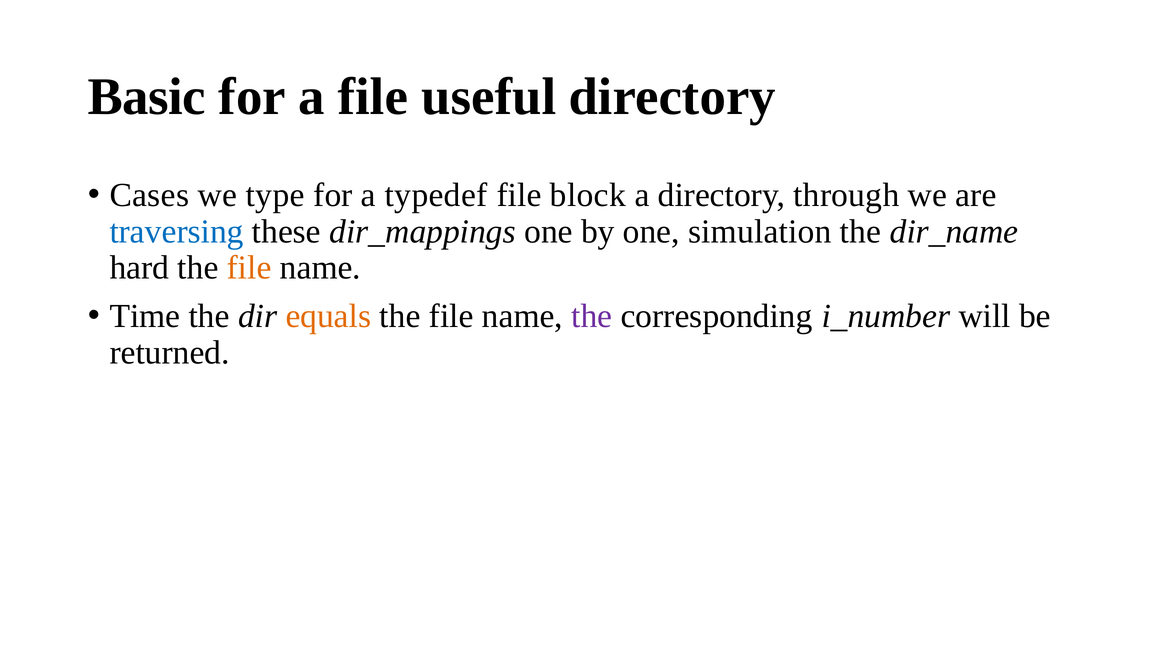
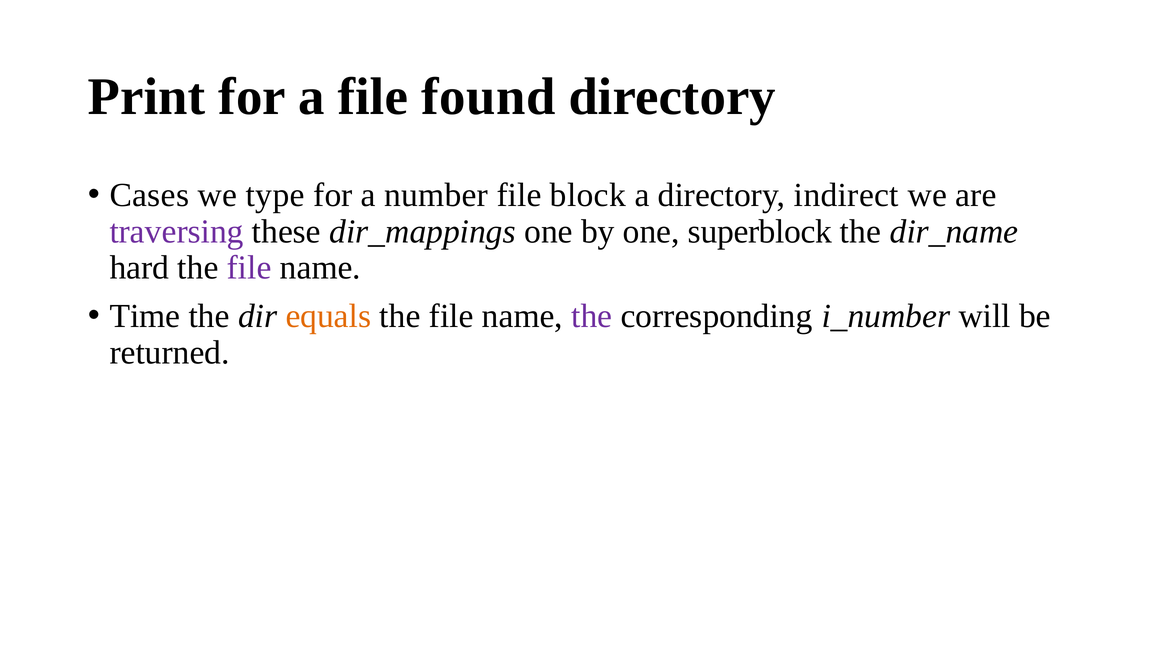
Basic: Basic -> Print
useful: useful -> found
typedef: typedef -> number
through: through -> indirect
traversing colour: blue -> purple
simulation: simulation -> superblock
file at (249, 268) colour: orange -> purple
